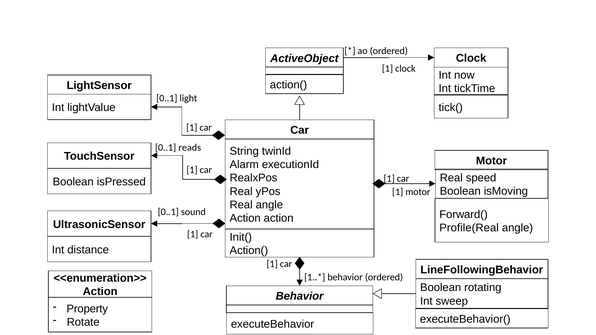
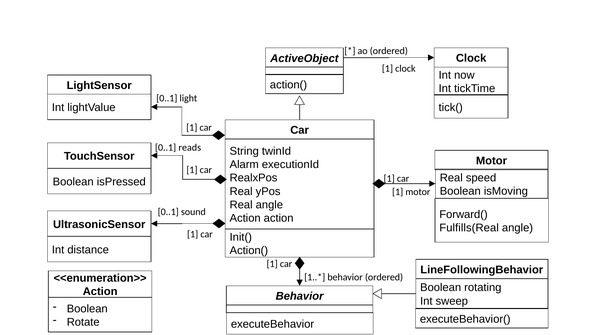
Profile(Real: Profile(Real -> Fulfills(Real
Property at (87, 309): Property -> Boolean
